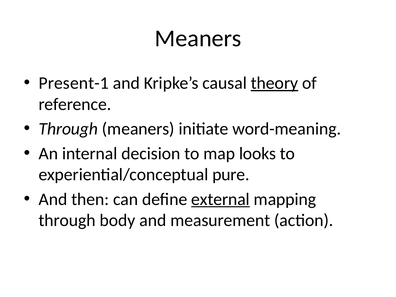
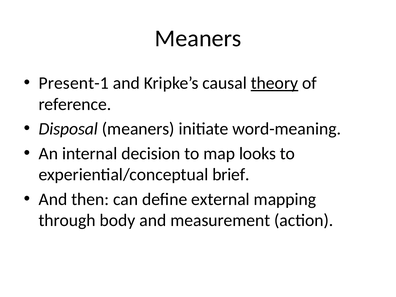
Through at (68, 129): Through -> Disposal
pure: pure -> brief
external underline: present -> none
